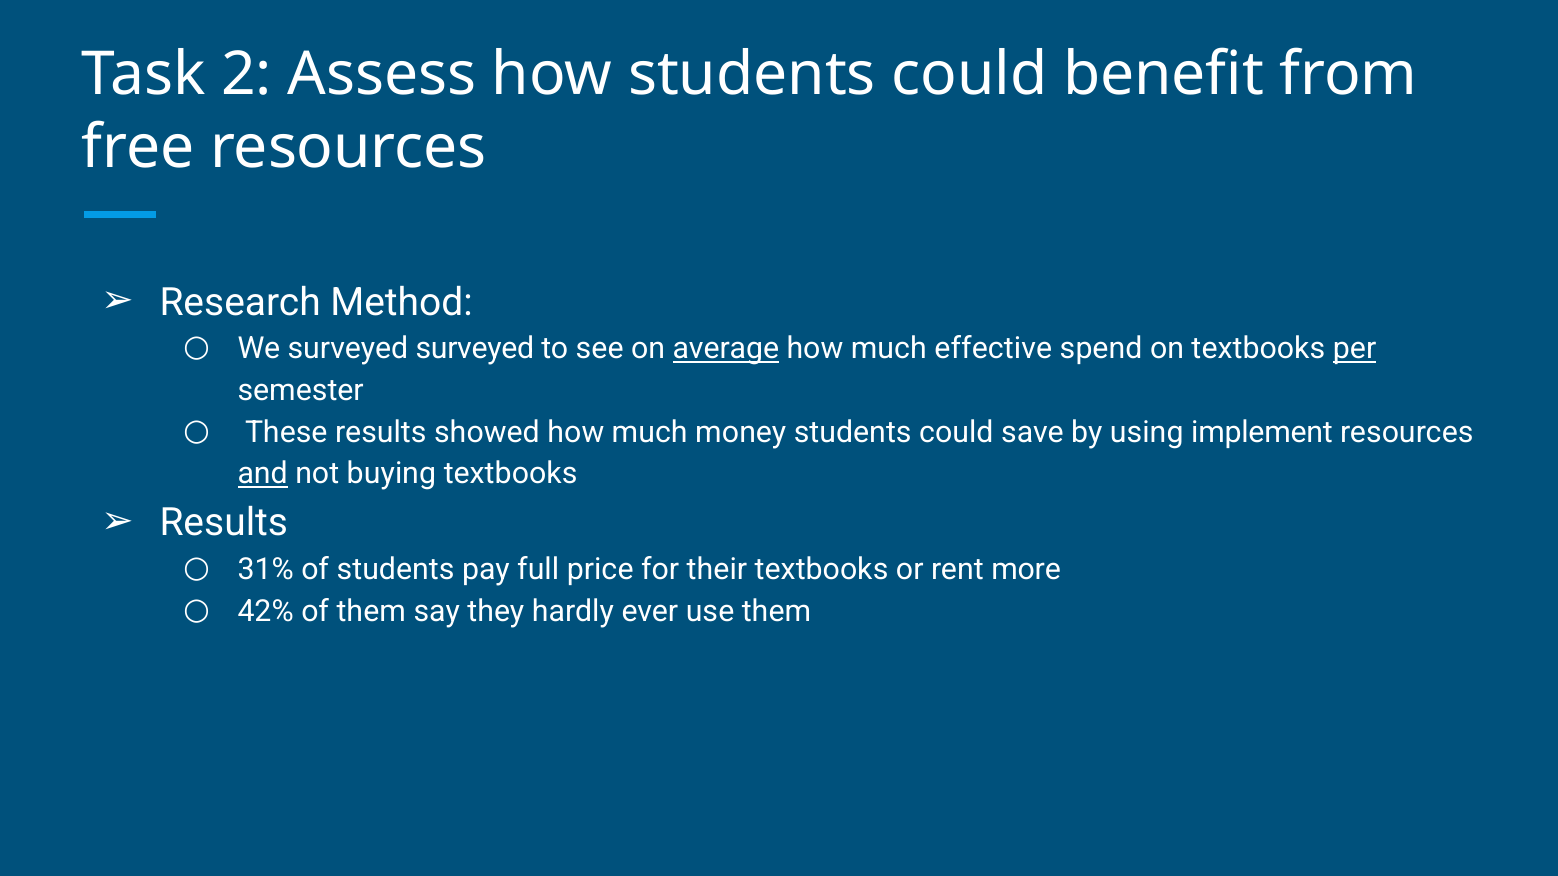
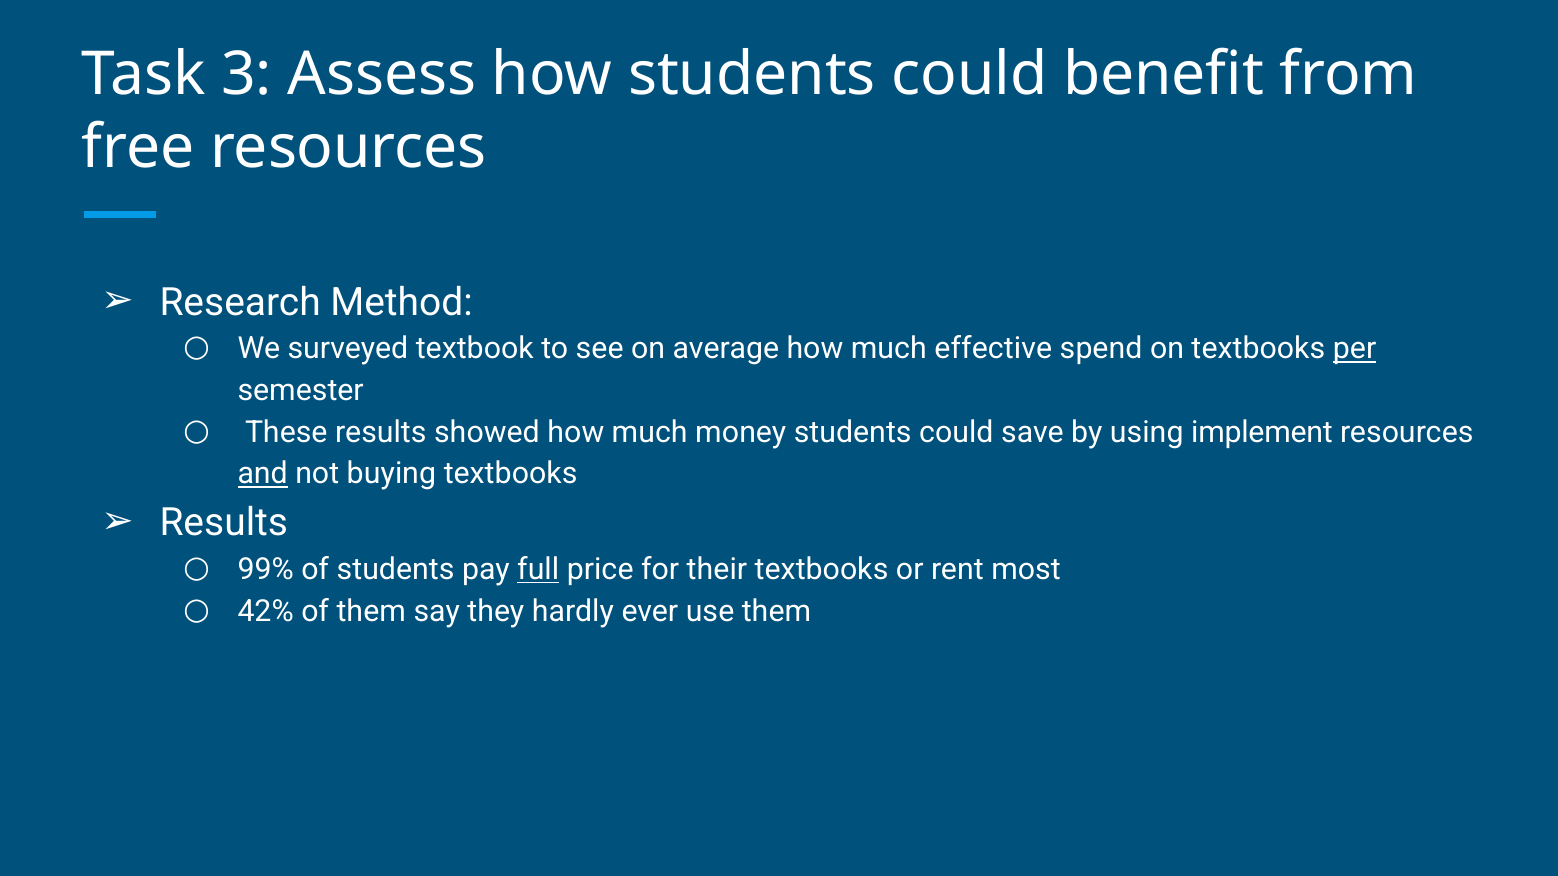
2: 2 -> 3
surveyed surveyed: surveyed -> textbook
average underline: present -> none
31%: 31% -> 99%
full underline: none -> present
more: more -> most
